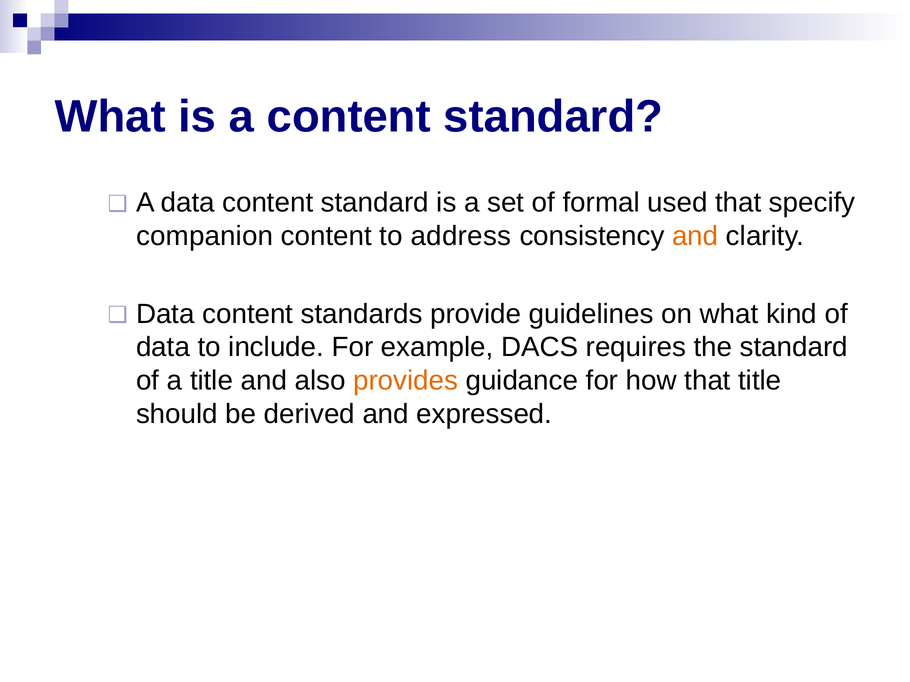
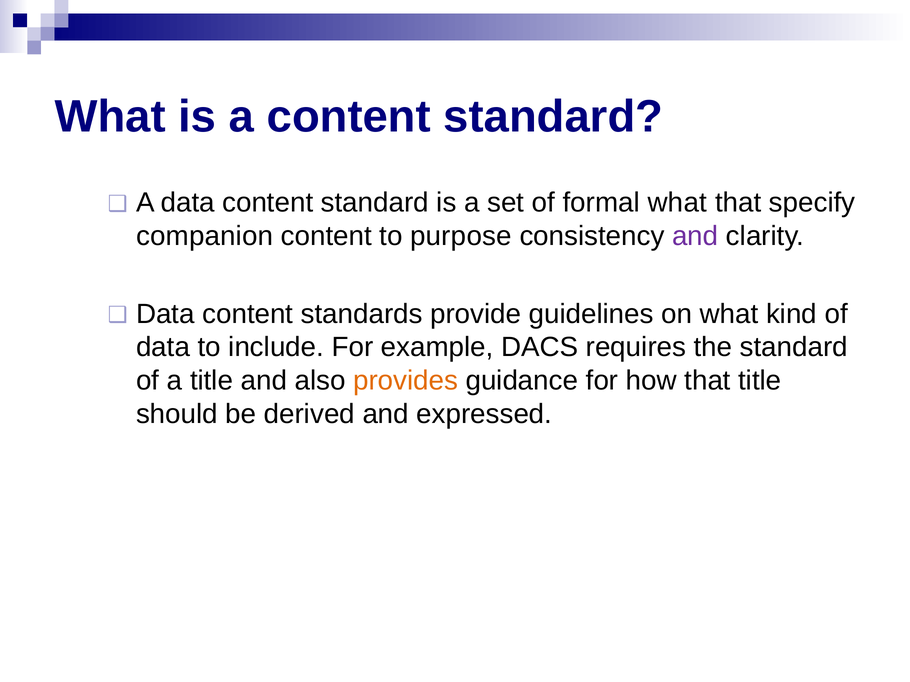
formal used: used -> what
address: address -> purpose
and at (695, 236) colour: orange -> purple
